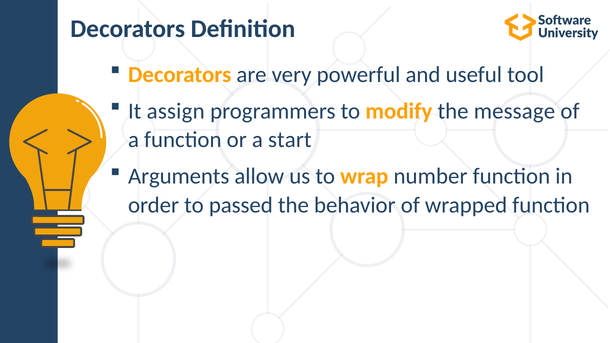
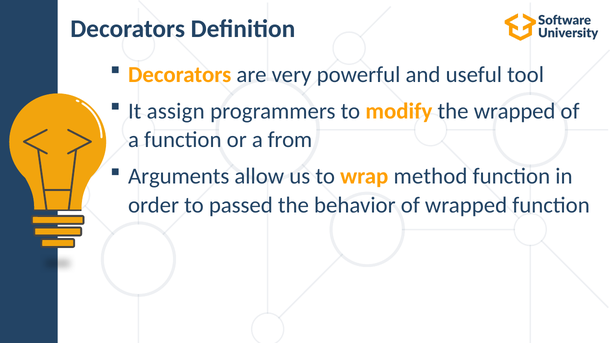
the message: message -> wrapped
start: start -> from
number: number -> method
